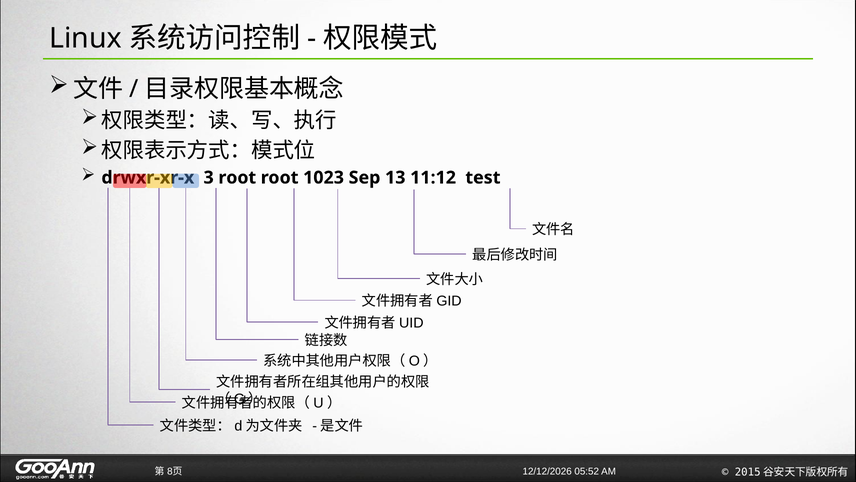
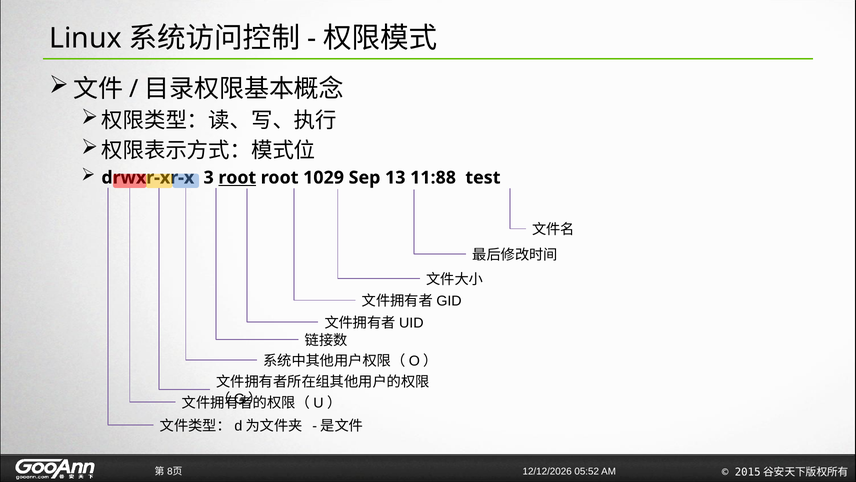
root at (237, 177) underline: none -> present
1023: 1023 -> 1029
11:12: 11:12 -> 11:88
